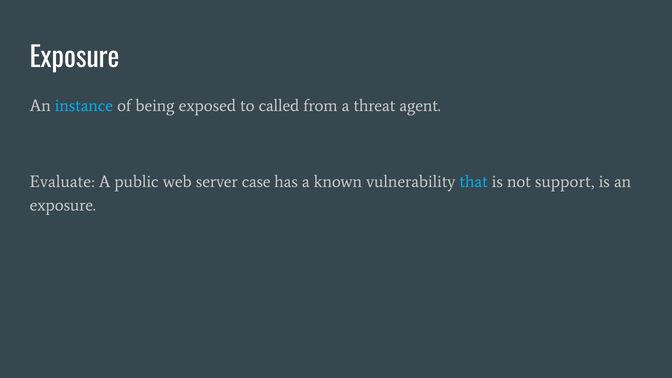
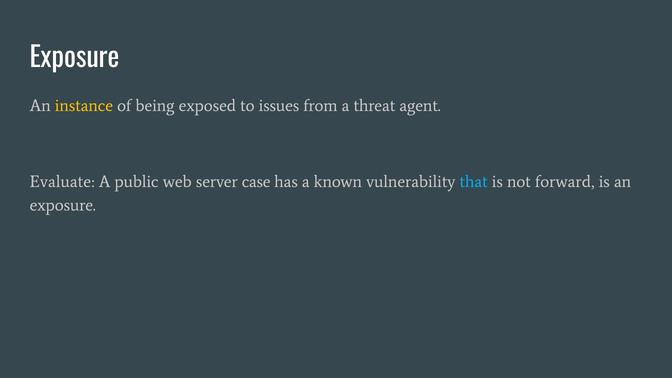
instance colour: light blue -> yellow
called: called -> issues
support: support -> forward
